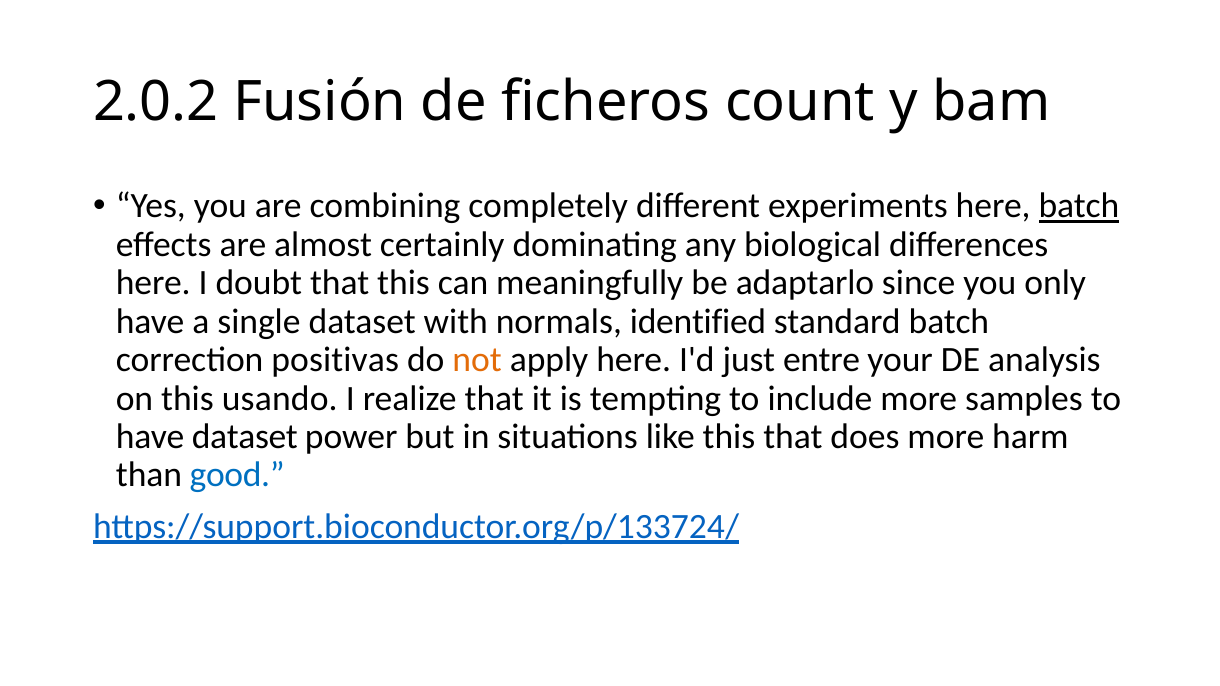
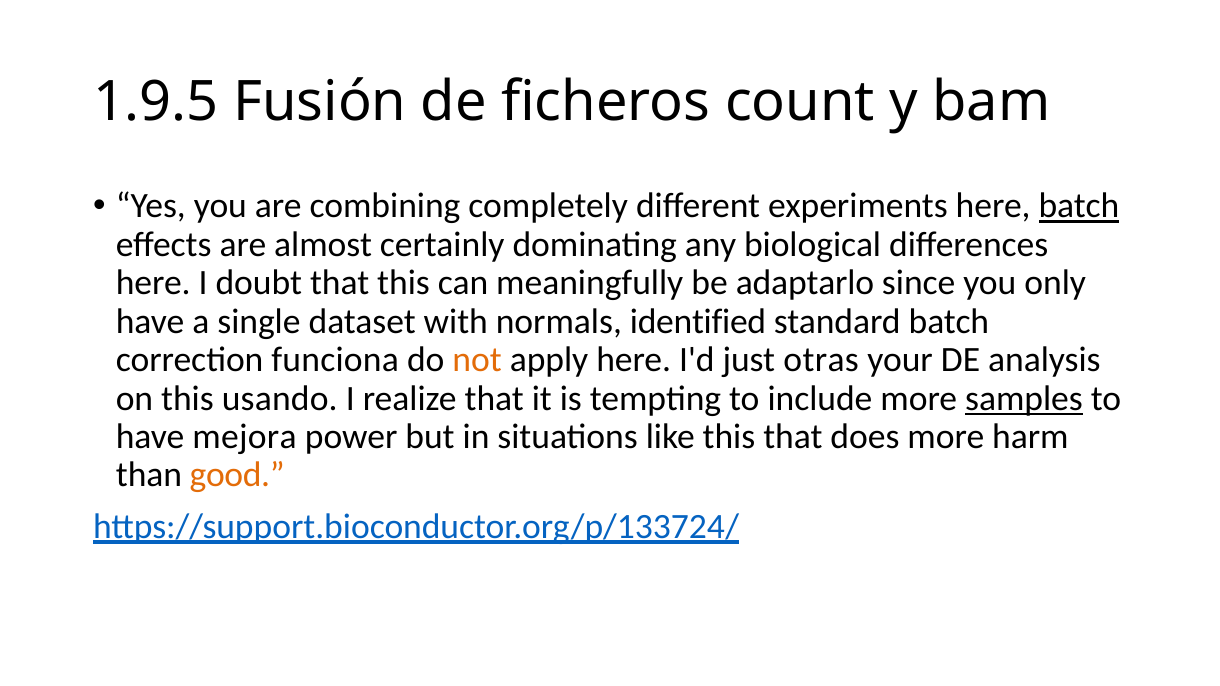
2.0.2: 2.0.2 -> 1.9.5
positivas: positivas -> funciona
entre: entre -> otras
samples underline: none -> present
have dataset: dataset -> mejora
good colour: blue -> orange
